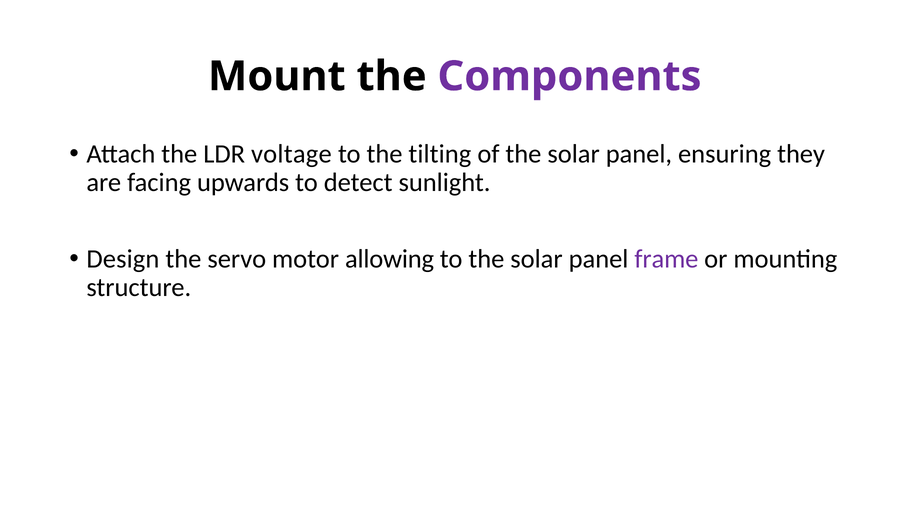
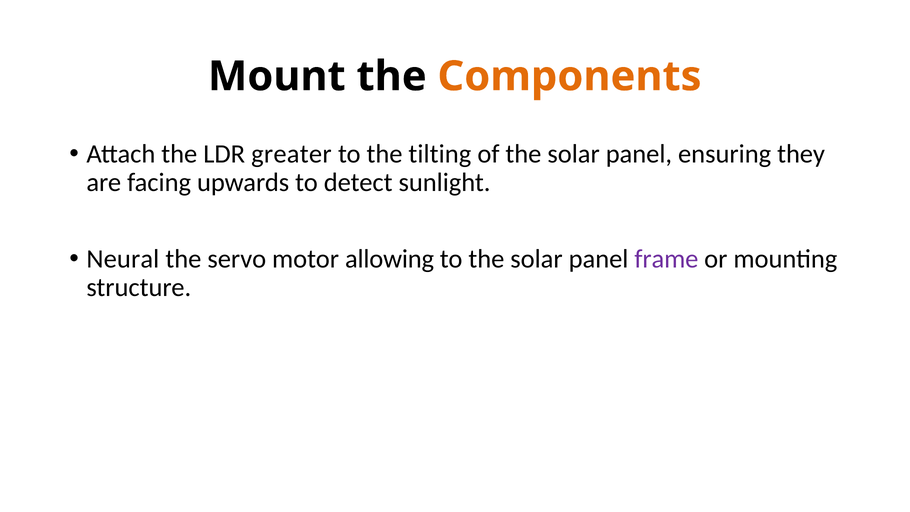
Components colour: purple -> orange
voltage: voltage -> greater
Design: Design -> Neural
